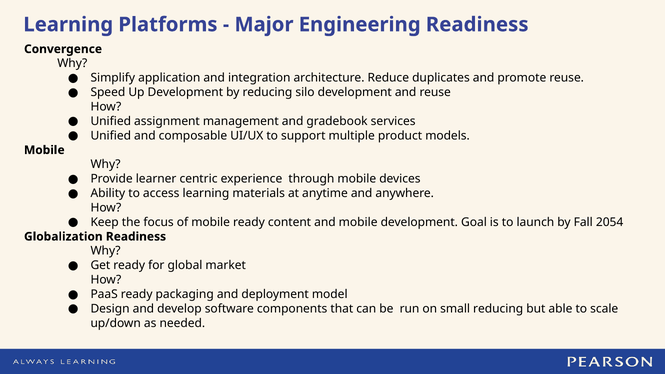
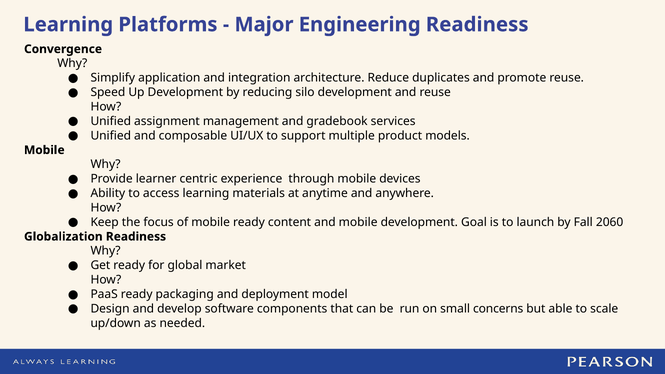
2054: 2054 -> 2060
small reducing: reducing -> concerns
